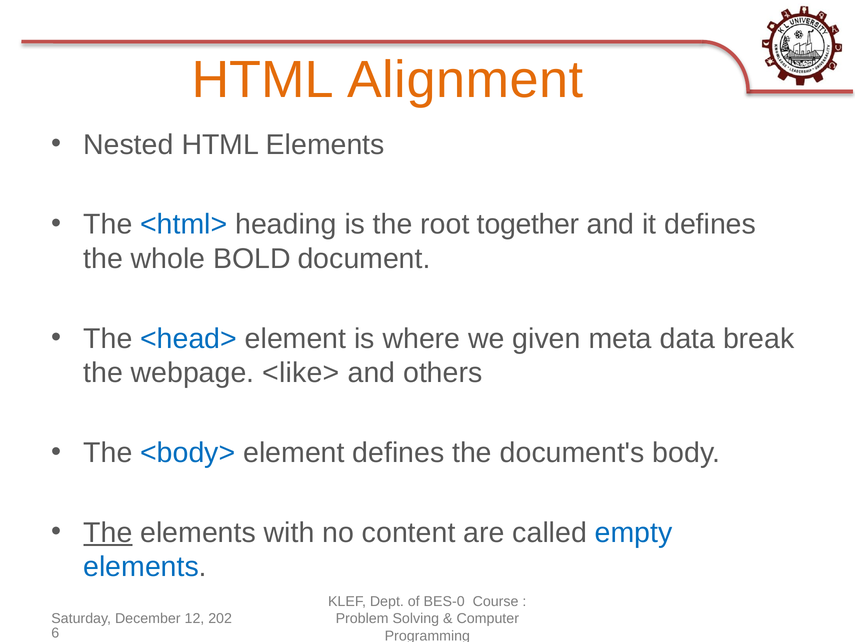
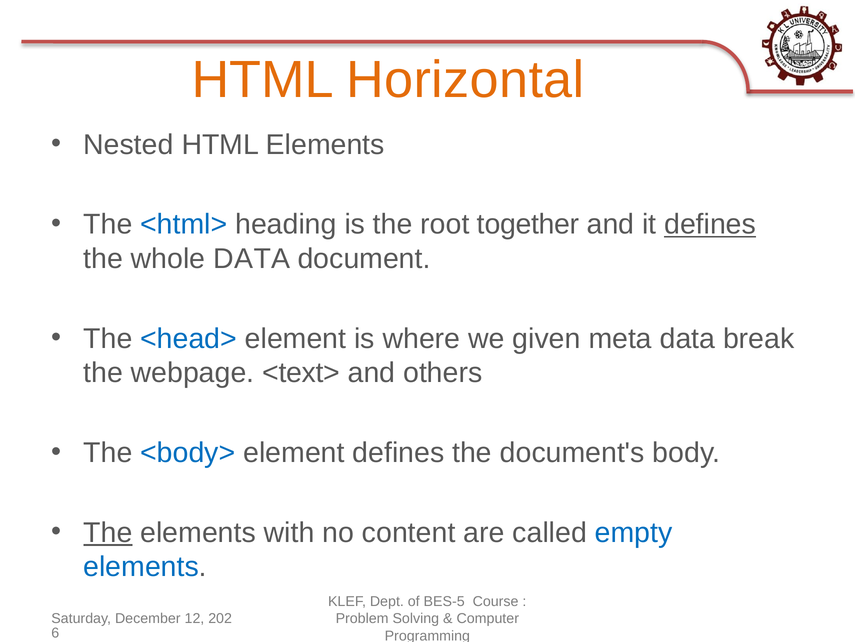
Alignment: Alignment -> Horizontal
defines at (710, 224) underline: none -> present
whole BOLD: BOLD -> DATA
<like>: <like> -> <text>
BES-0: BES-0 -> BES-5
